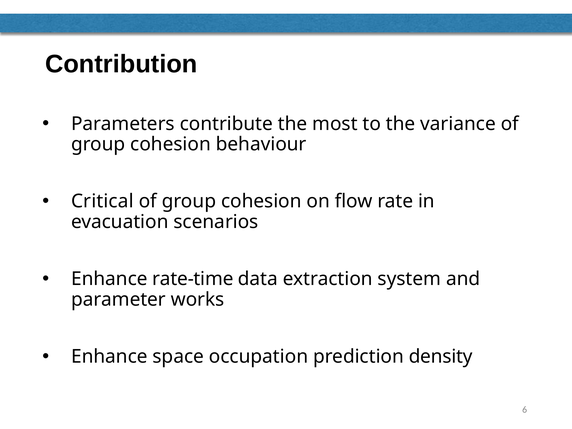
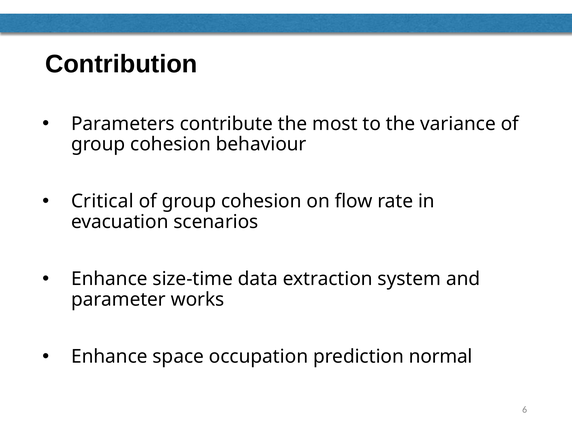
rate-time: rate-time -> size-time
density: density -> normal
